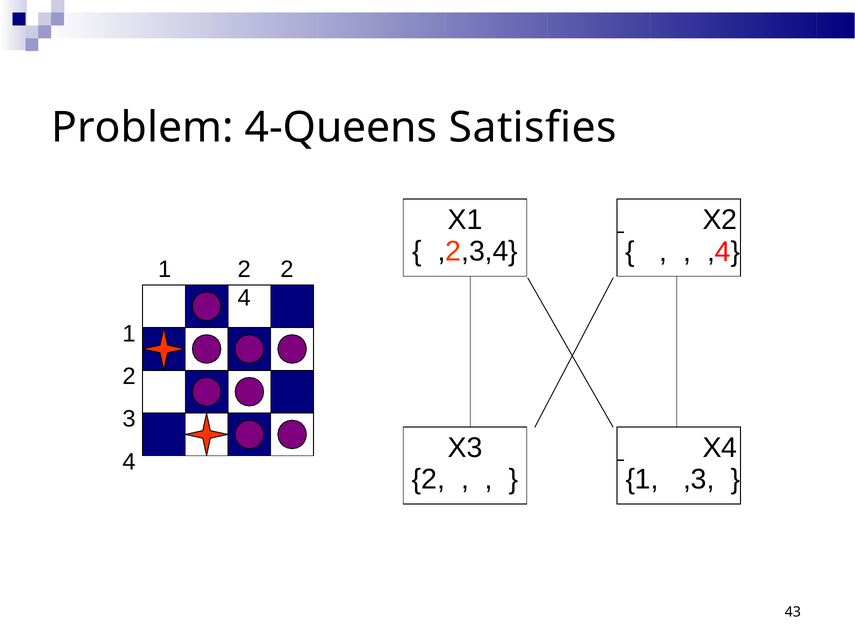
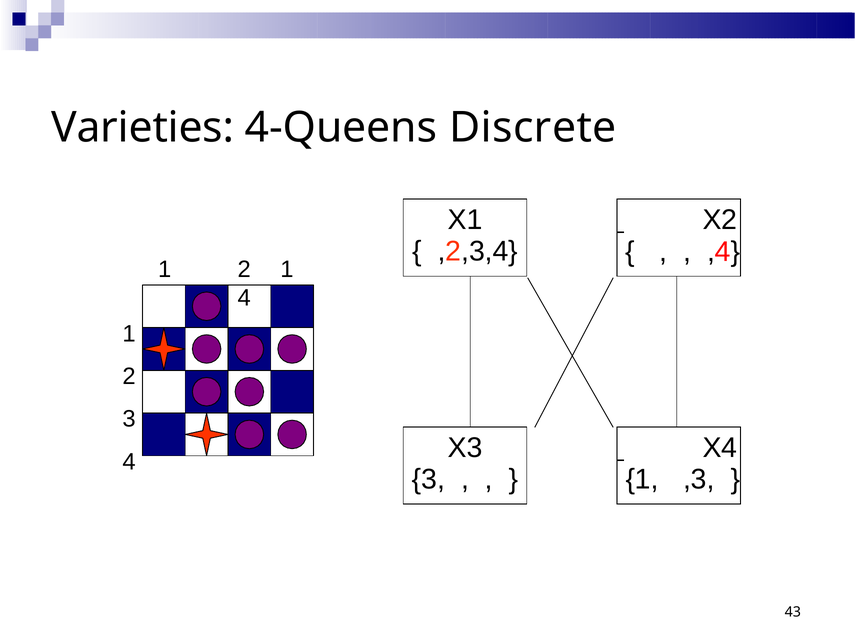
Problem: Problem -> Varieties
Satisfies: Satisfies -> Discrete
2 2: 2 -> 1
2 at (429, 480): 2 -> 3
